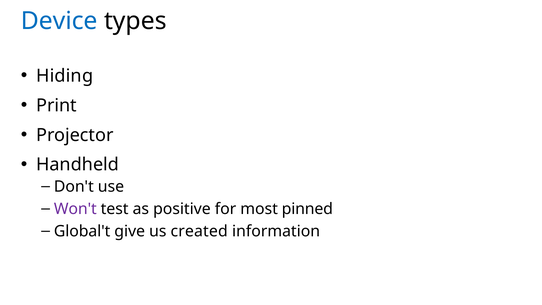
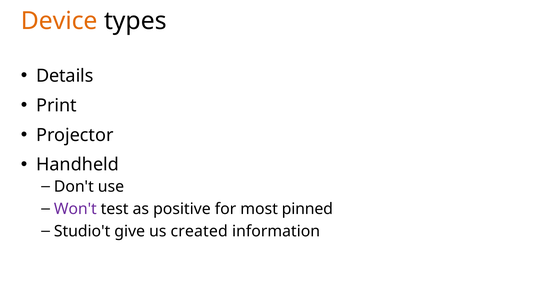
Device colour: blue -> orange
Hiding: Hiding -> Details
Global't: Global't -> Studio't
